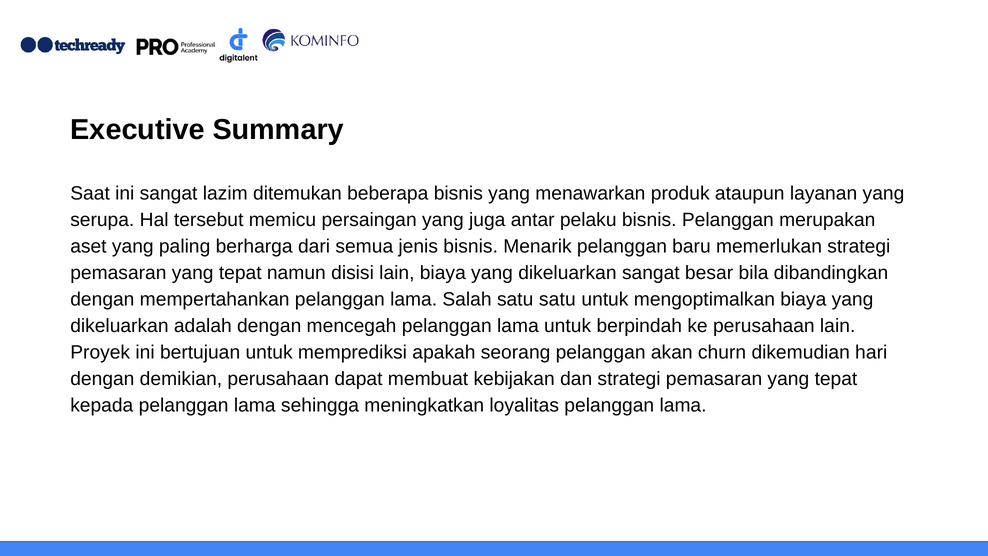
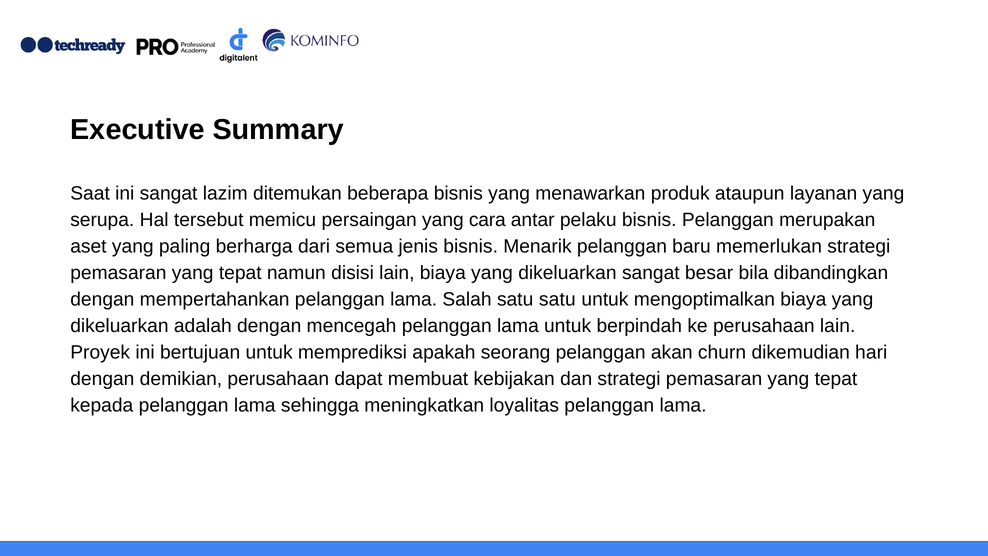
juga: juga -> cara
